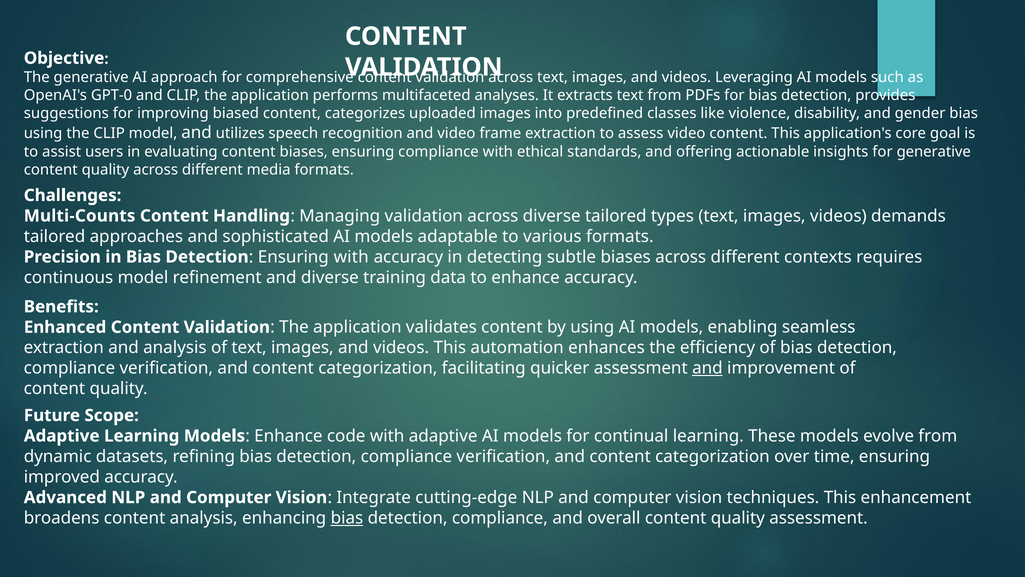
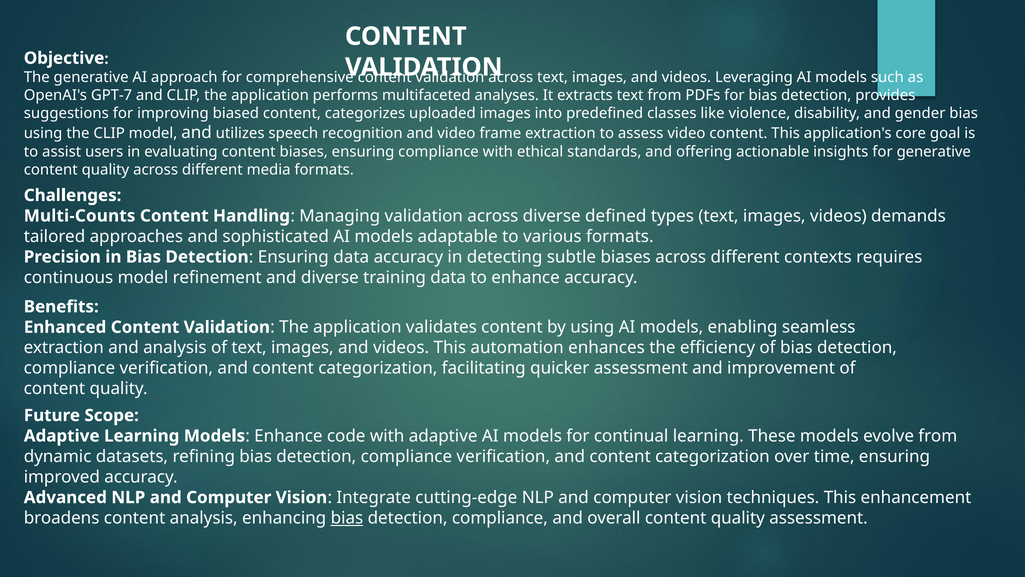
GPT-0: GPT-0 -> GPT-7
diverse tailored: tailored -> defined
Ensuring with: with -> data
and at (707, 368) underline: present -> none
